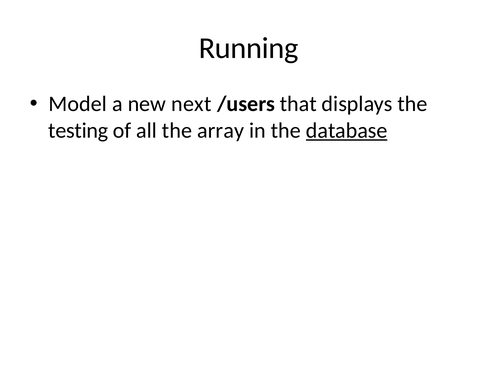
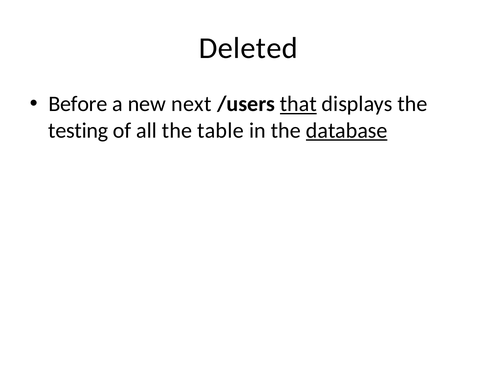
Running: Running -> Deleted
Model: Model -> Before
that underline: none -> present
array: array -> table
